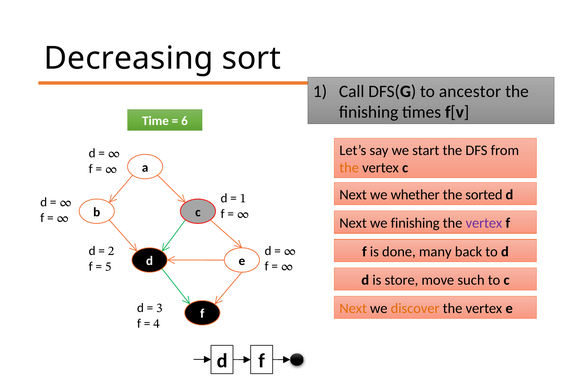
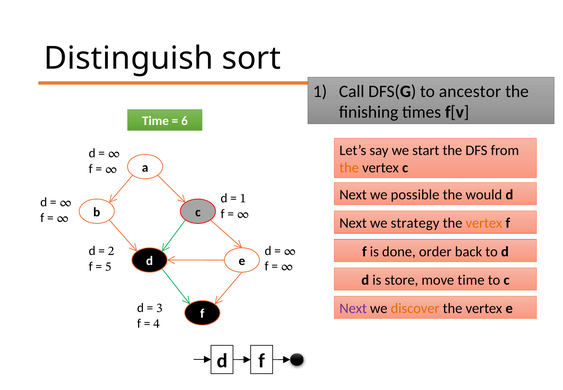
Decreasing: Decreasing -> Distinguish
whether: whether -> possible
sorted: sorted -> would
we finishing: finishing -> strategy
vertex at (484, 223) colour: purple -> orange
many: many -> order
move such: such -> time
Next at (353, 308) colour: orange -> purple
